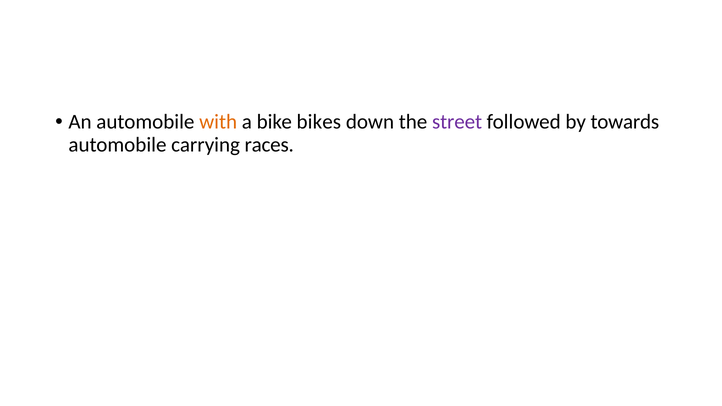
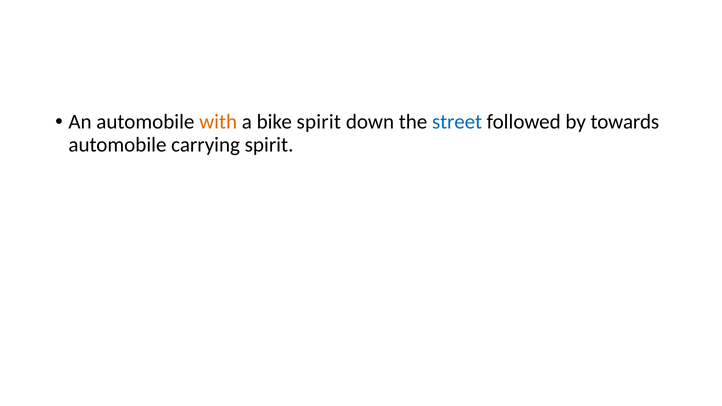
bike bikes: bikes -> spirit
street colour: purple -> blue
carrying races: races -> spirit
